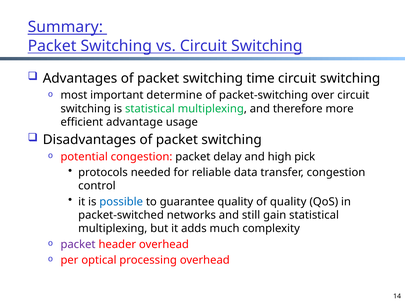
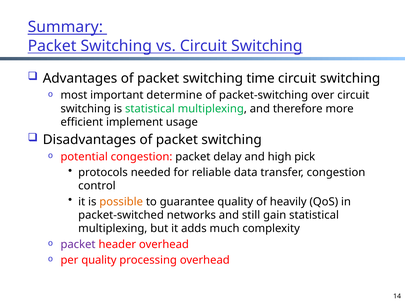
advantage: advantage -> implement
possible colour: blue -> orange
of quality: quality -> heavily
per optical: optical -> quality
